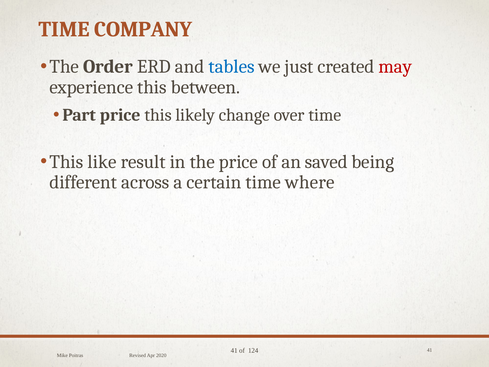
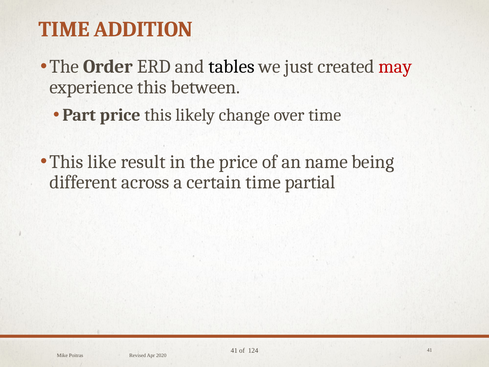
COMPANY: COMPANY -> ADDITION
tables colour: blue -> black
saved: saved -> name
where: where -> partial
